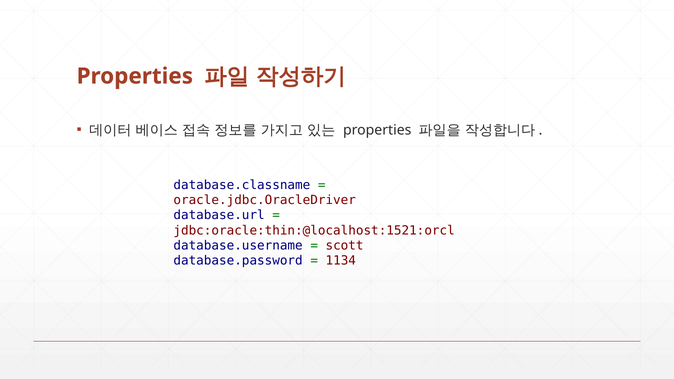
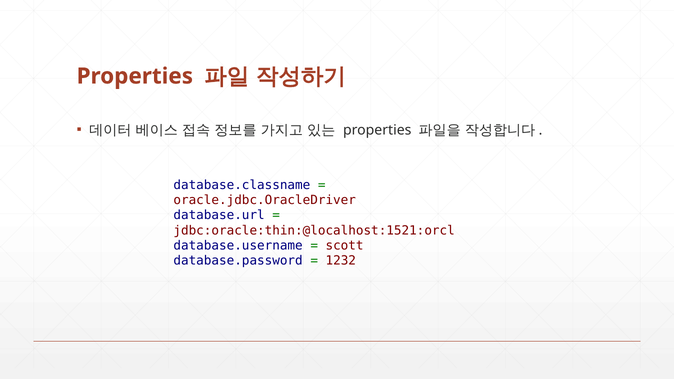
1134: 1134 -> 1232
